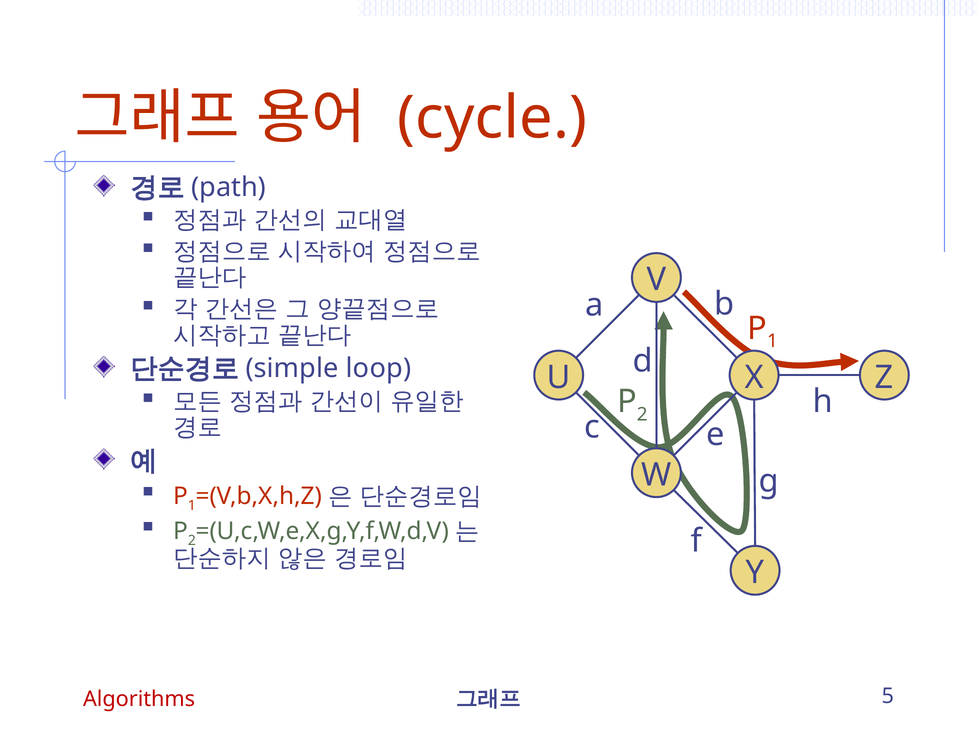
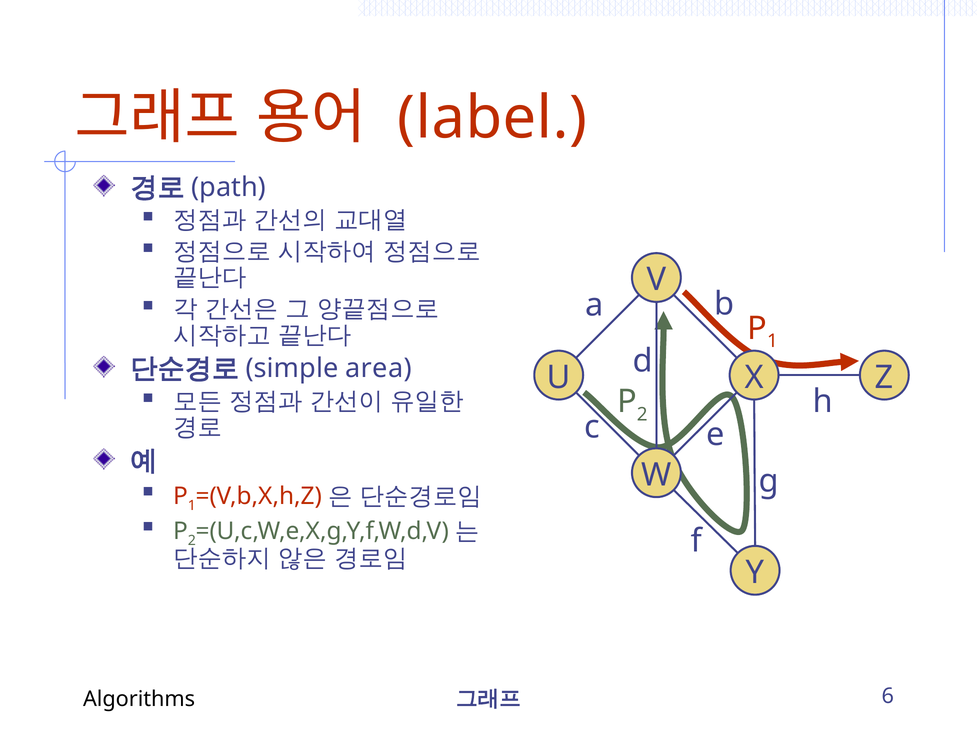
cycle: cycle -> label
loop: loop -> area
5: 5 -> 6
Algorithms colour: red -> black
